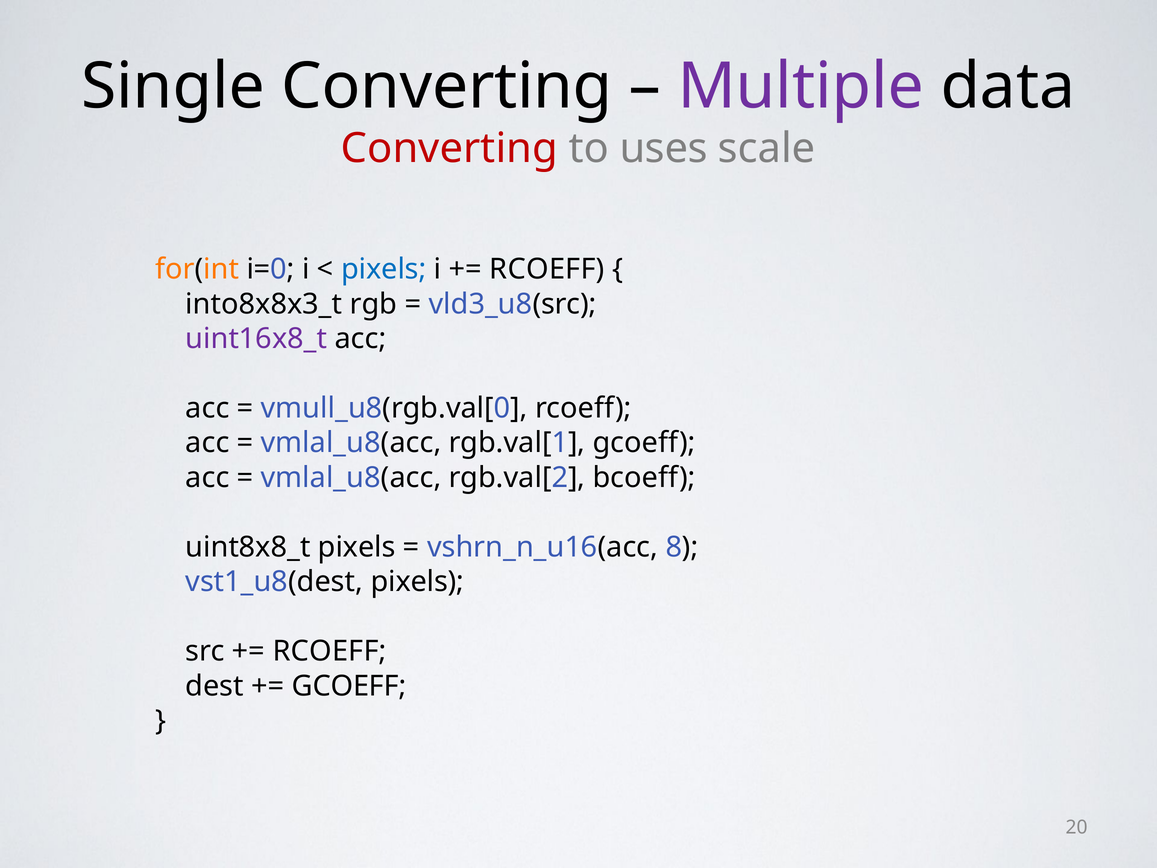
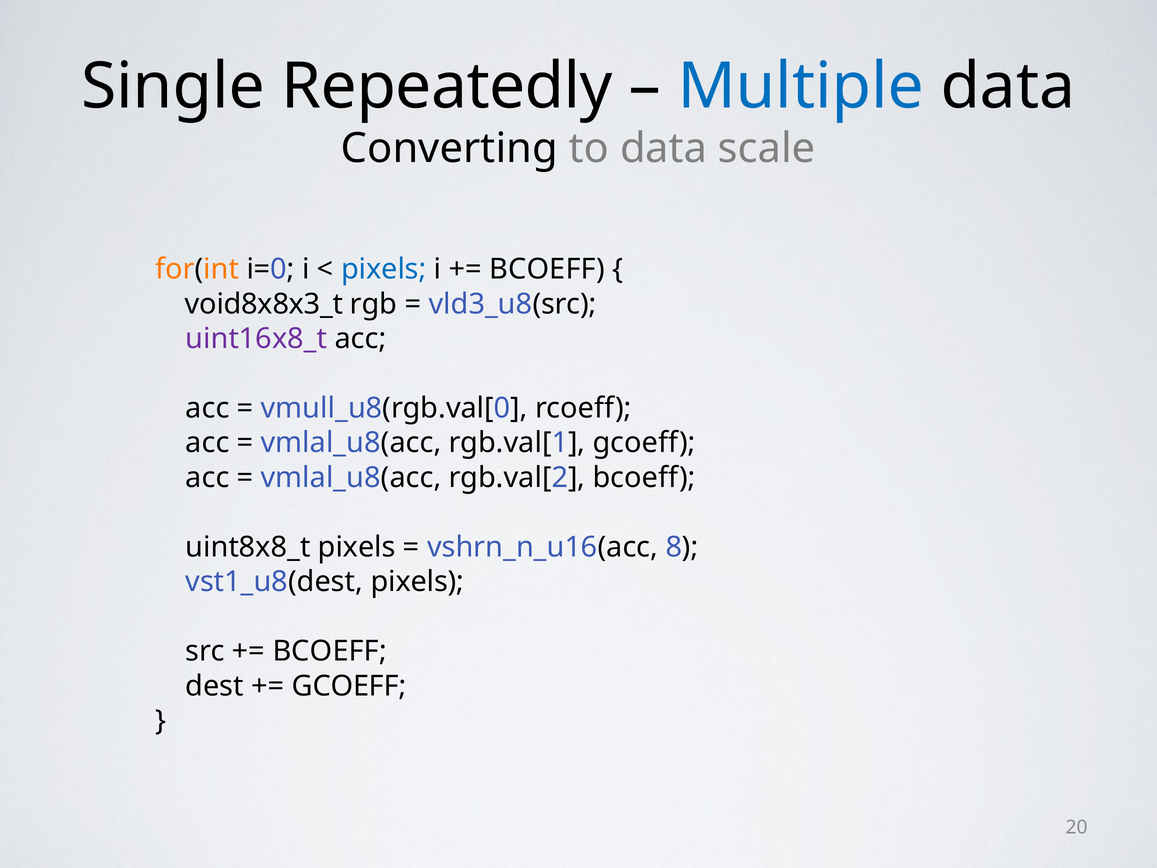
Single Converting: Converting -> Repeatedly
Multiple colour: purple -> blue
Converting at (449, 149) colour: red -> black
to uses: uses -> data
RCOEFF at (547, 269): RCOEFF -> BCOEFF
into8x8x3_t: into8x8x3_t -> void8x8x3_t
RCOEFF at (330, 651): RCOEFF -> BCOEFF
